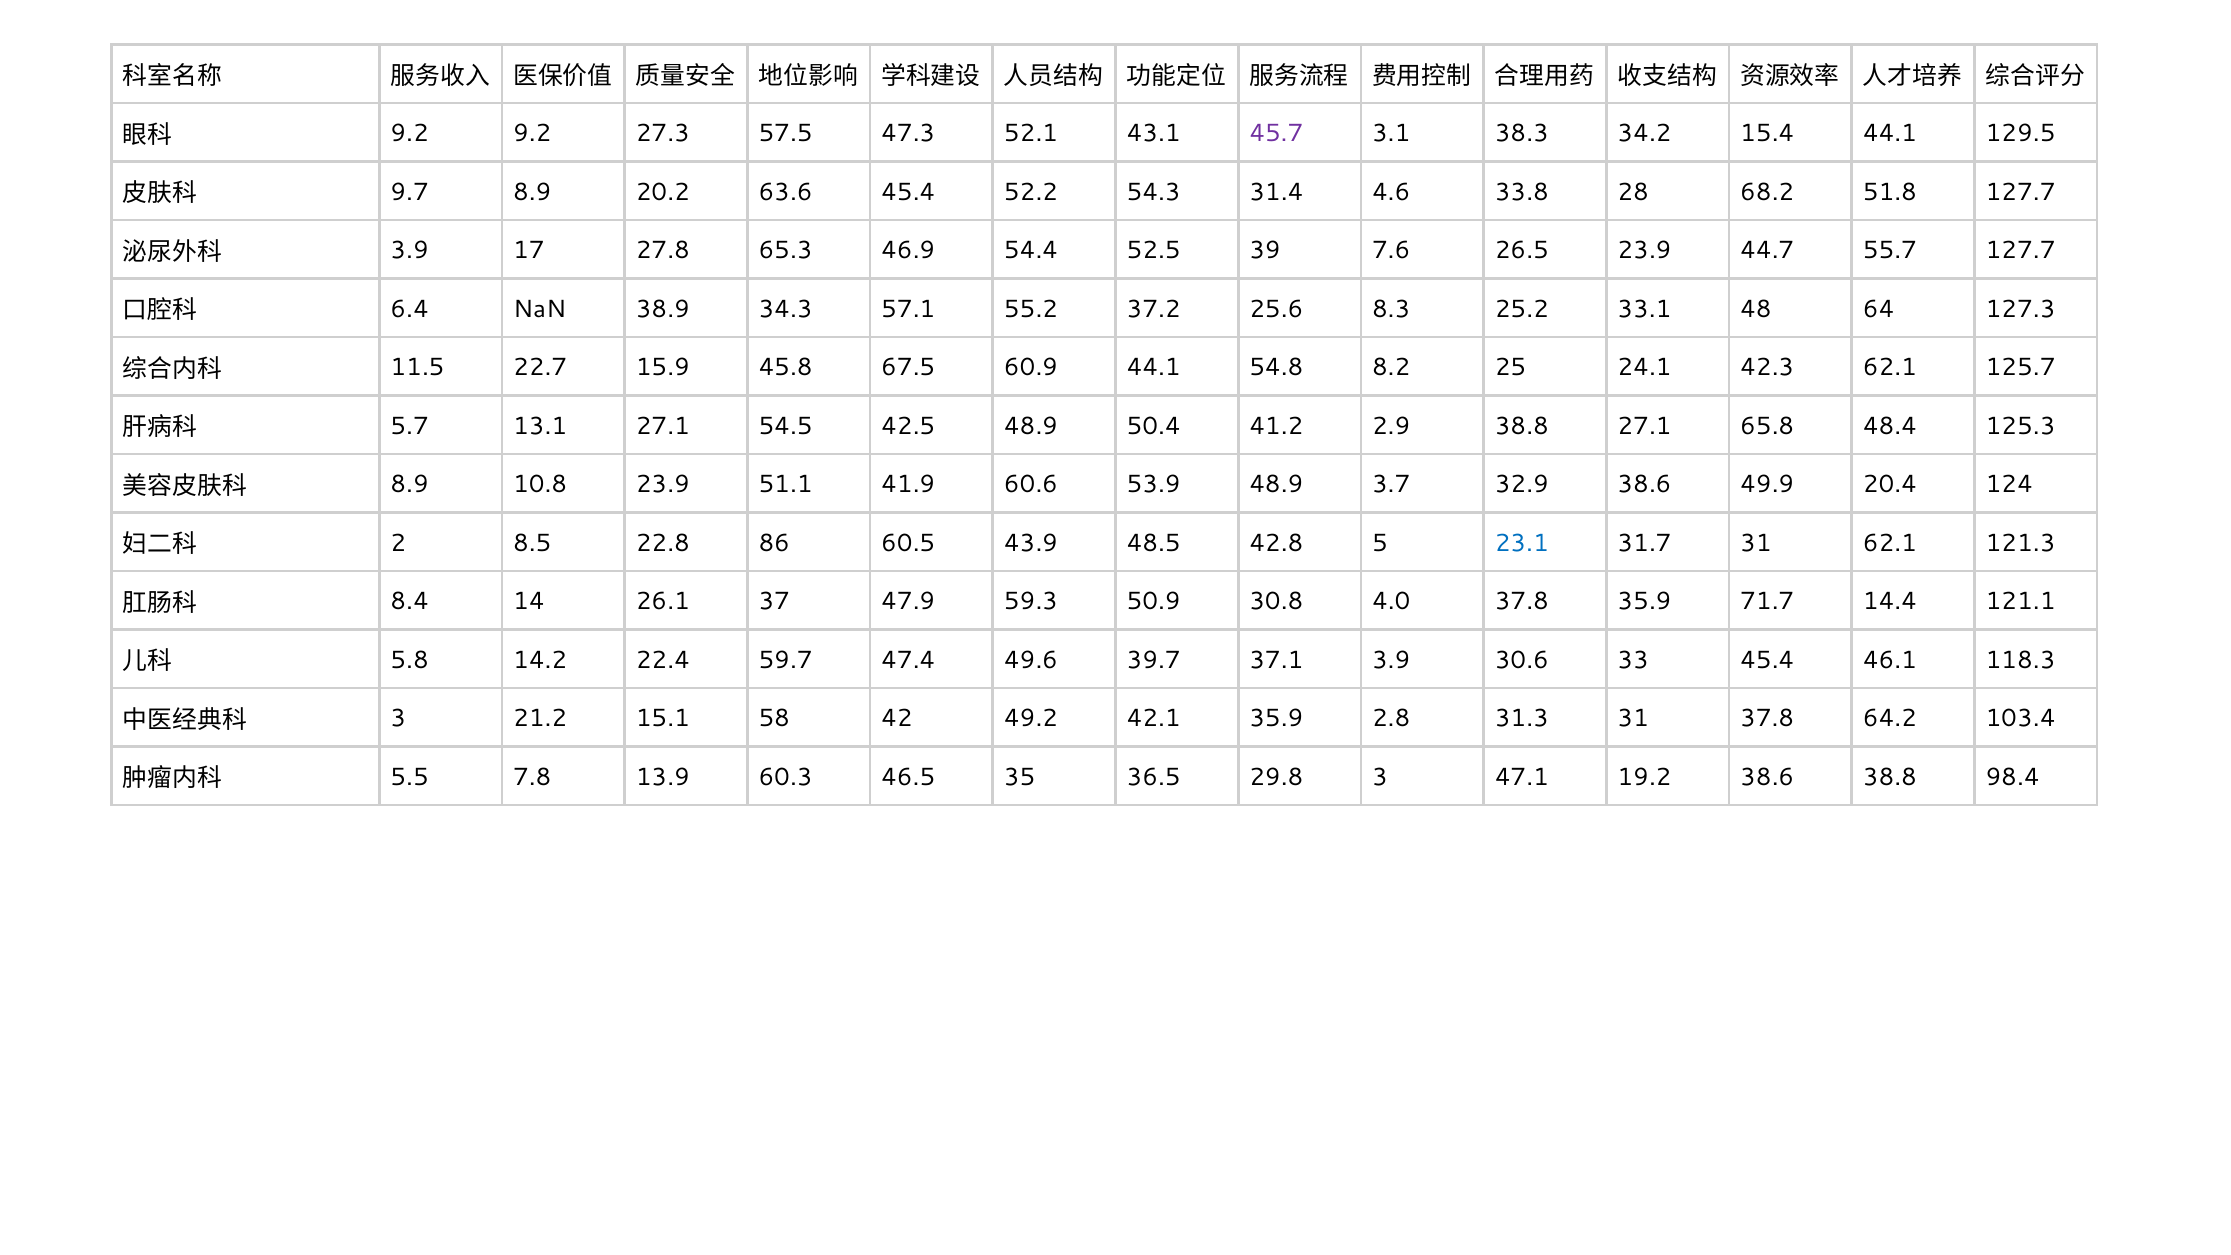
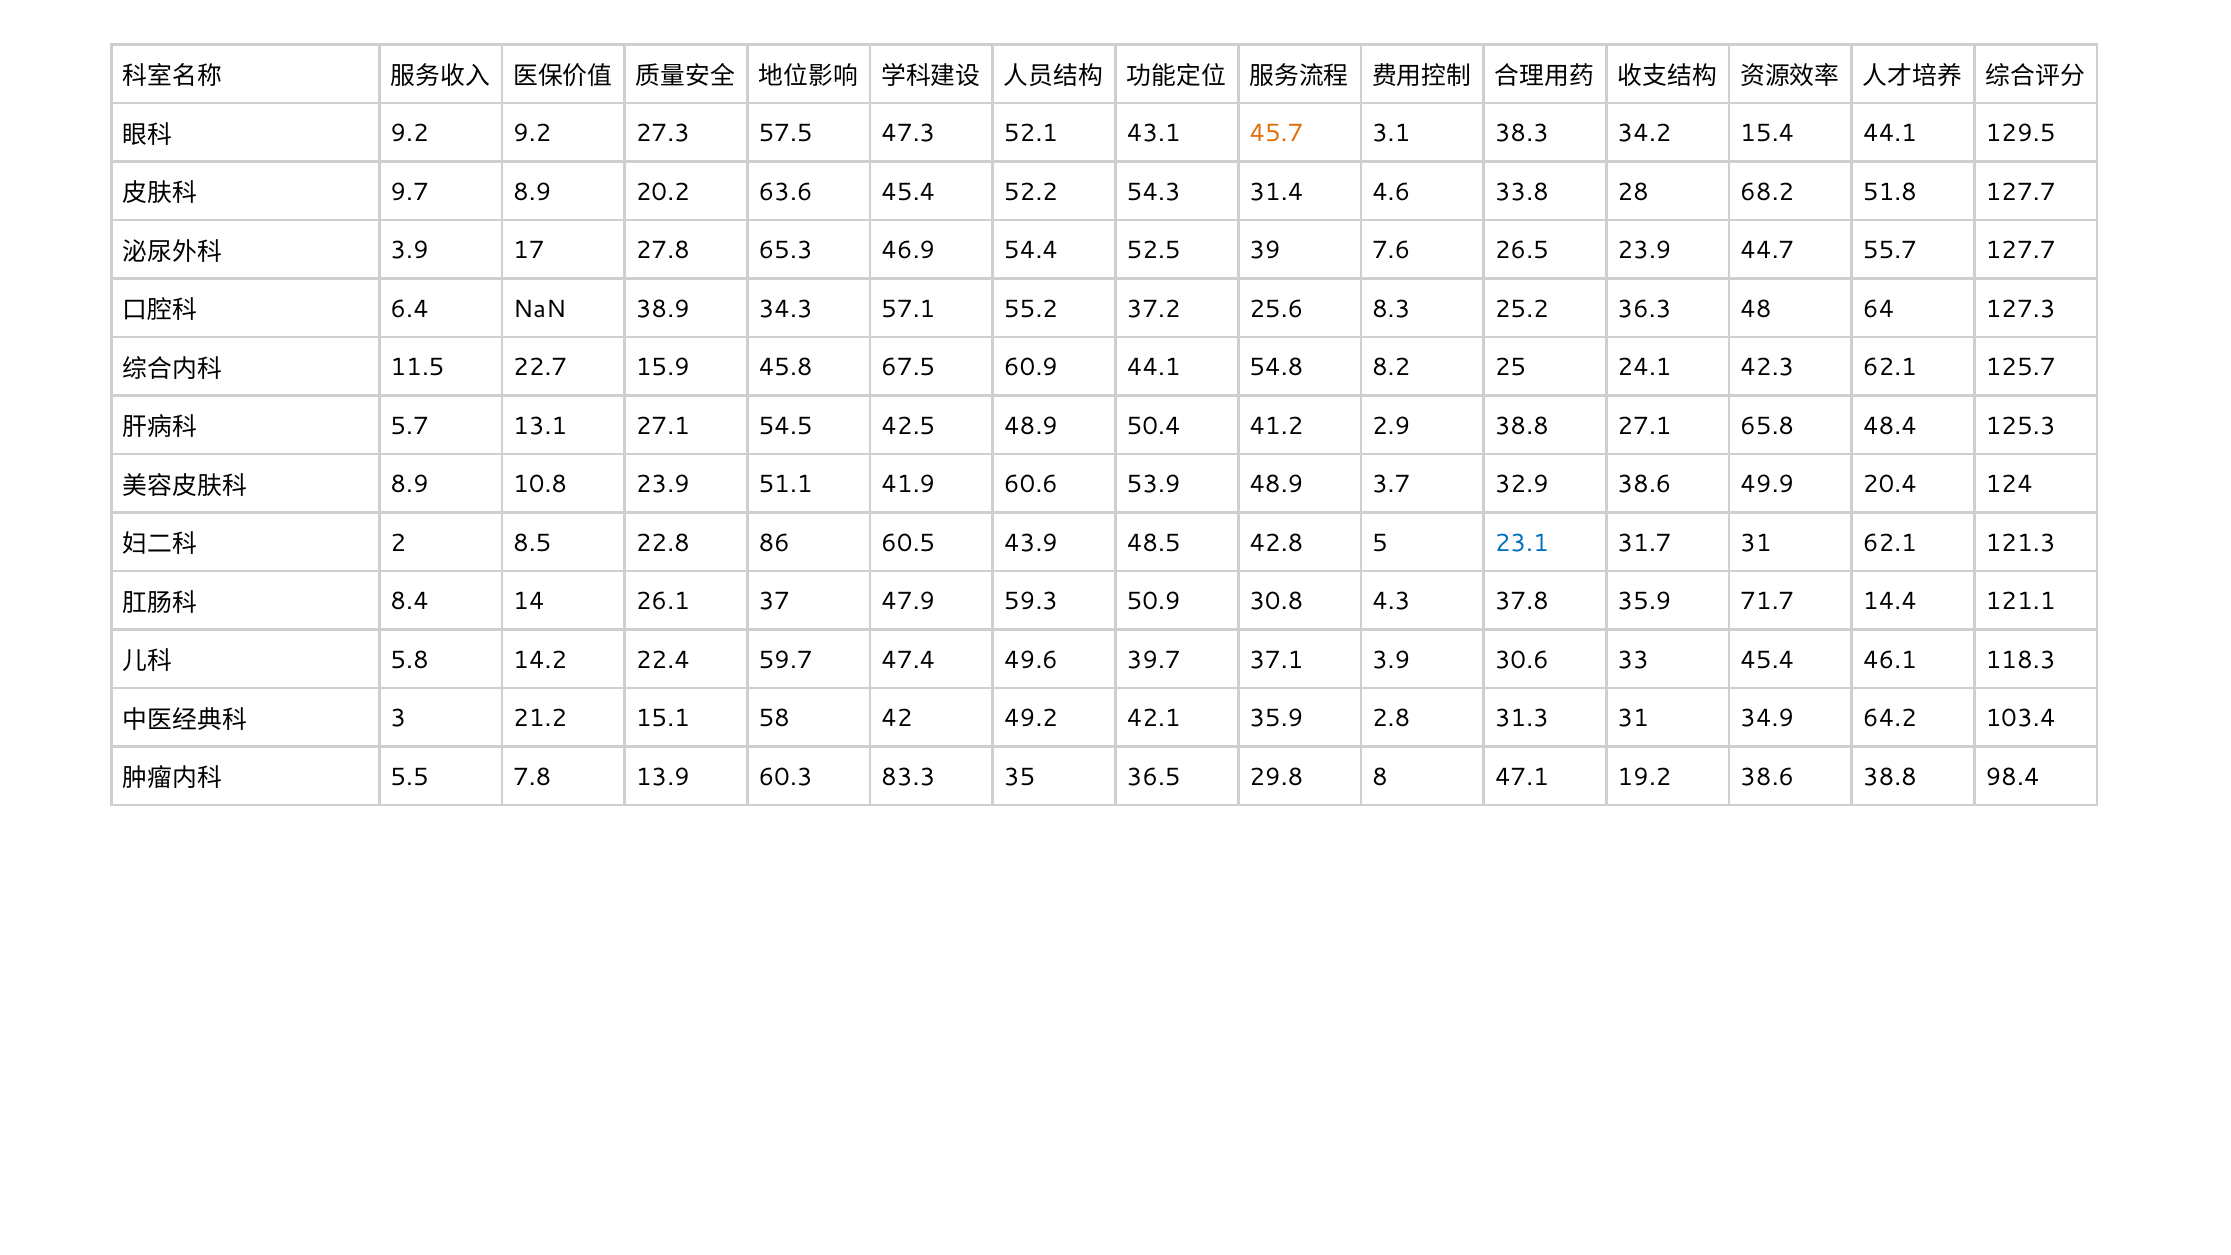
45.7 colour: purple -> orange
33.1: 33.1 -> 36.3
4.0: 4.0 -> 4.3
31 37.8: 37.8 -> 34.9
46.5: 46.5 -> 83.3
29.8 3: 3 -> 8
